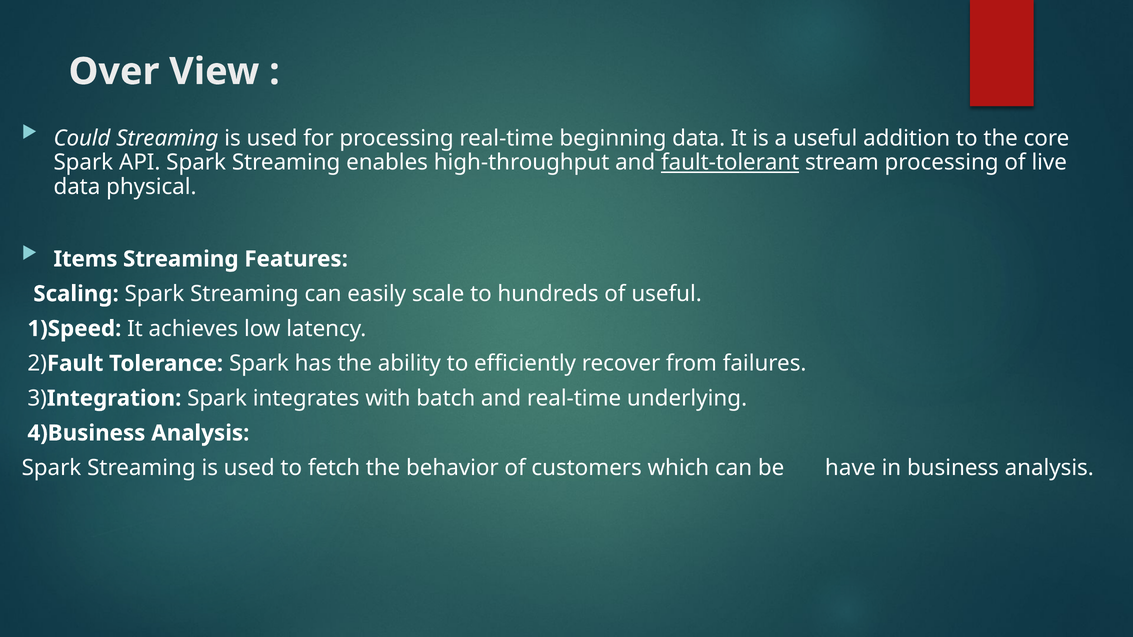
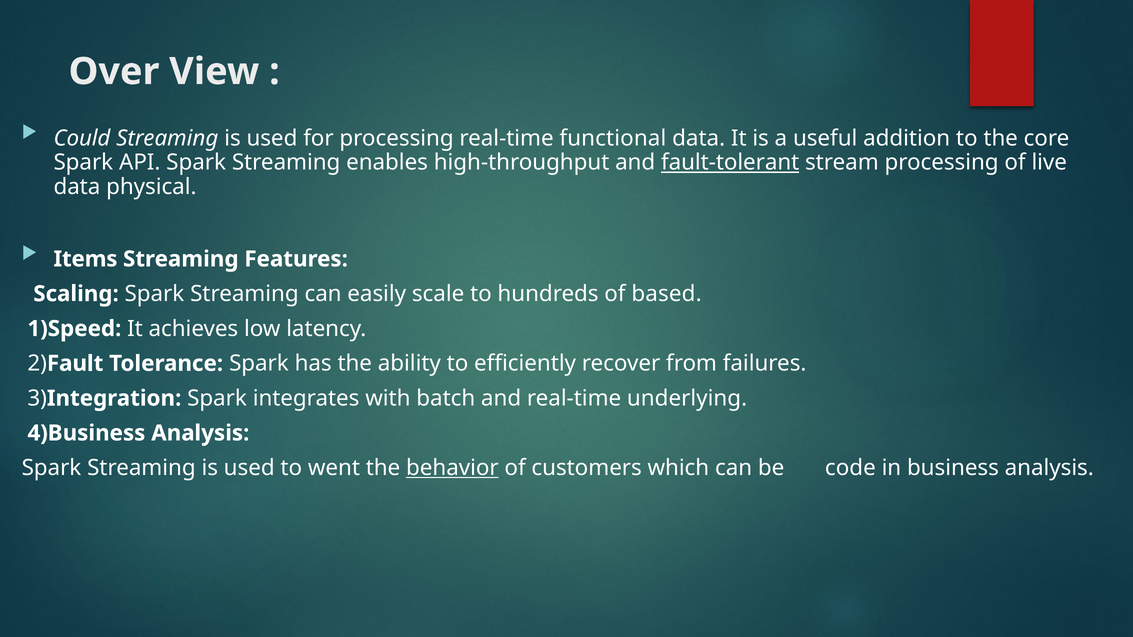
beginning: beginning -> functional
of useful: useful -> based
fetch: fetch -> went
behavior underline: none -> present
have: have -> code
